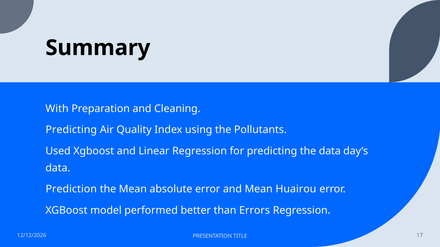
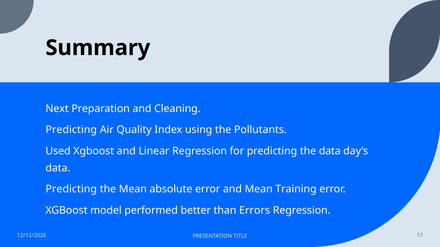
With: With -> Next
Prediction at (71, 189): Prediction -> Predicting
Huairou: Huairou -> Training
